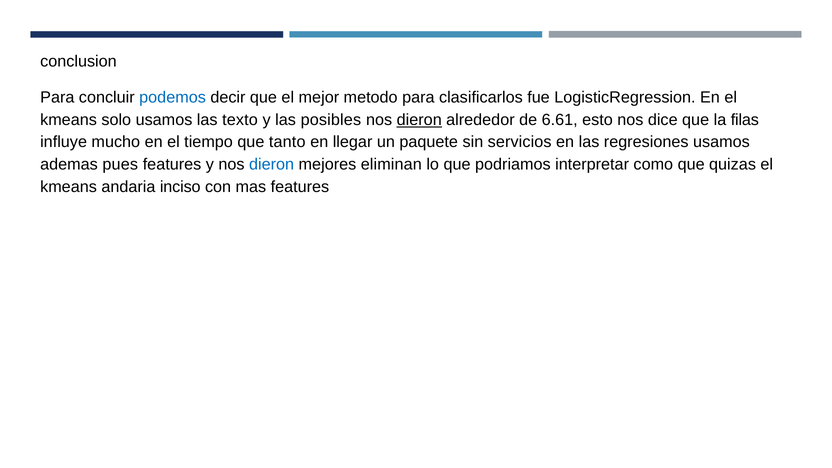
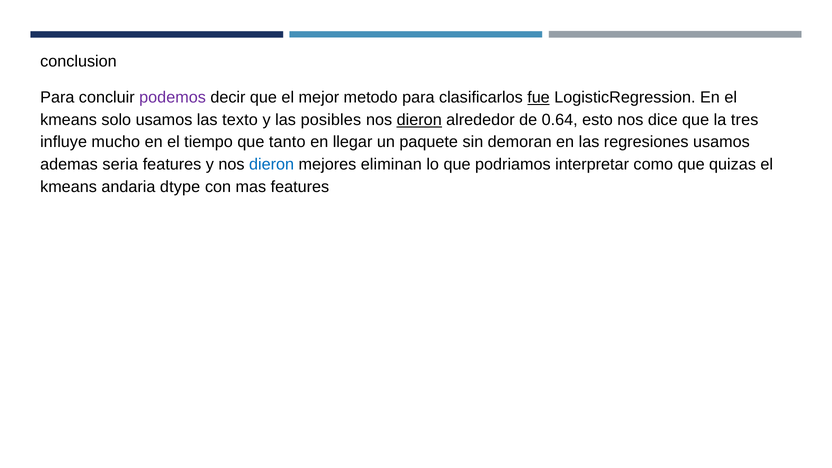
podemos colour: blue -> purple
fue underline: none -> present
6.61: 6.61 -> 0.64
filas: filas -> tres
servicios: servicios -> demoran
pues: pues -> seria
inciso: inciso -> dtype
